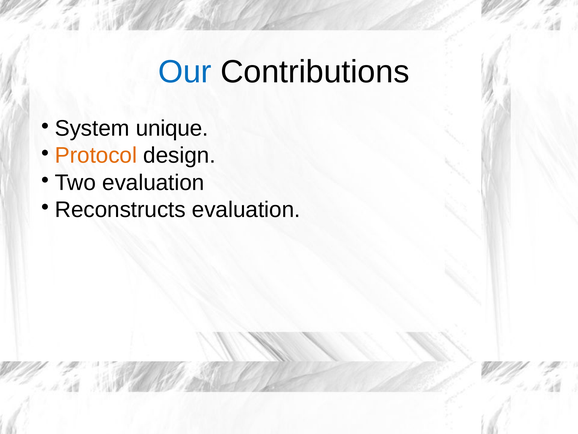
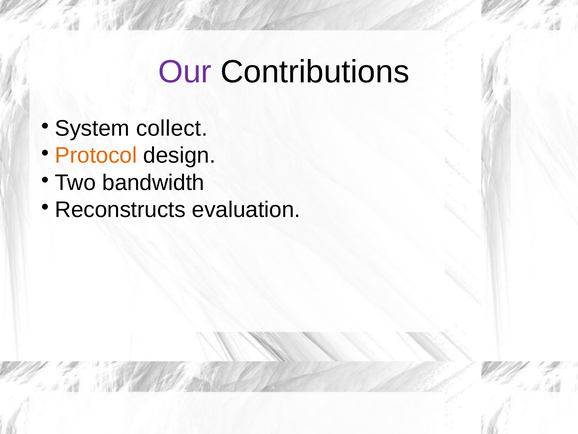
Our colour: blue -> purple
unique: unique -> collect
Two evaluation: evaluation -> bandwidth
